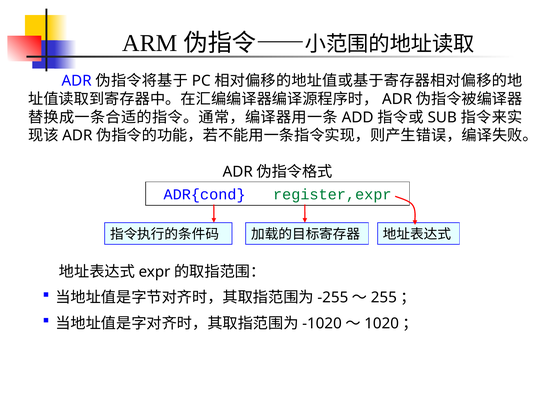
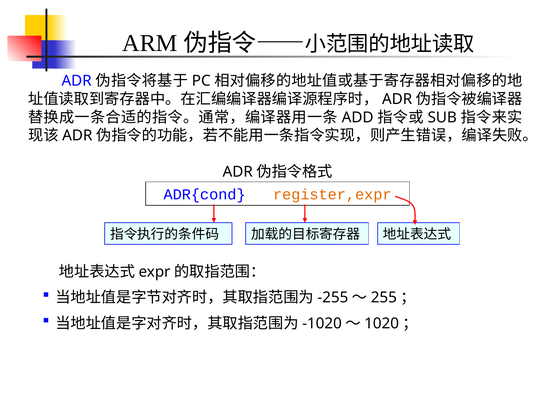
register,expr colour: green -> orange
